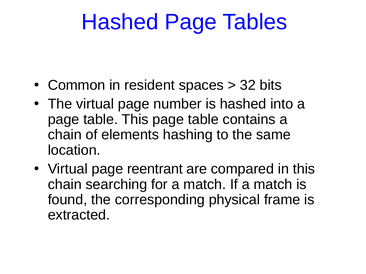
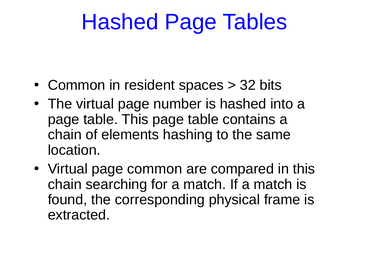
page reentrant: reentrant -> common
